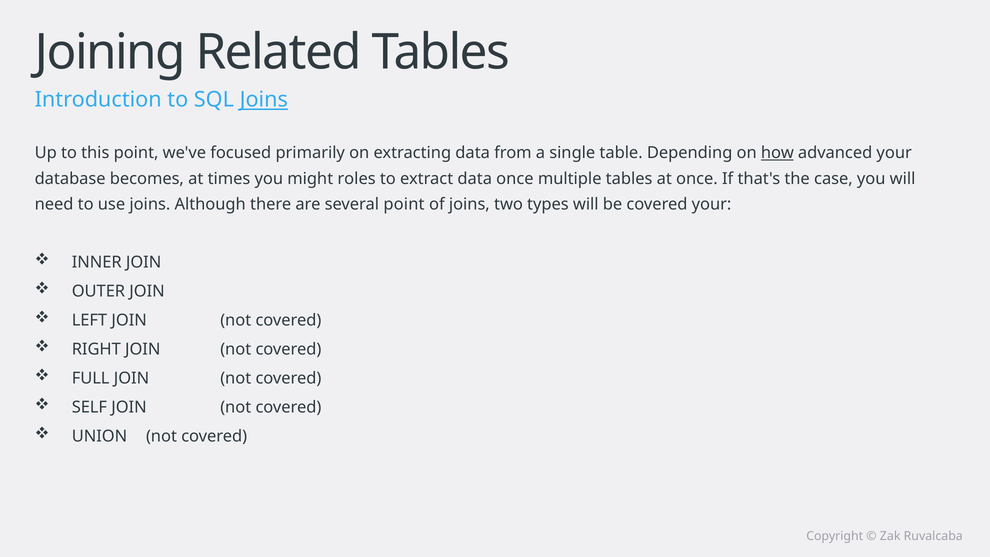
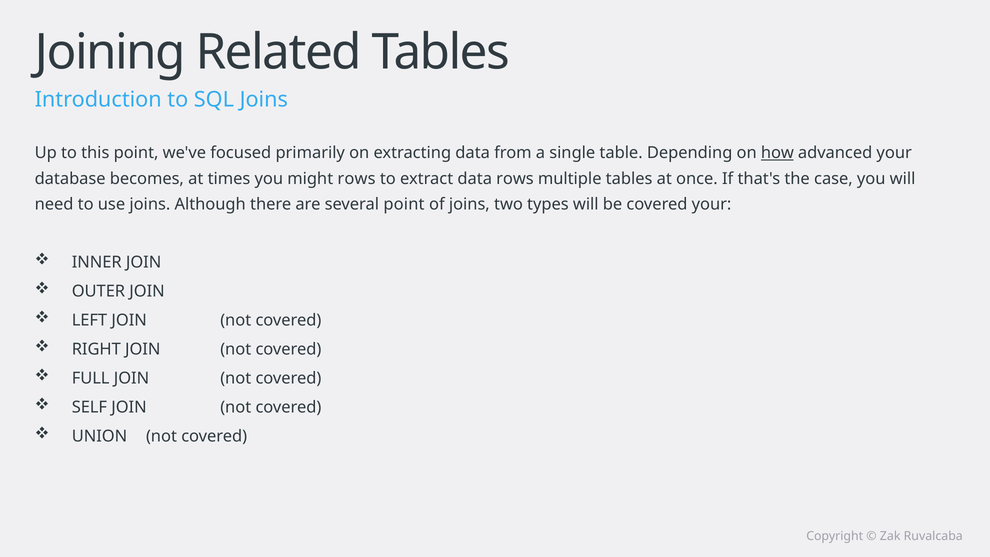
Joins at (264, 100) underline: present -> none
might roles: roles -> rows
data once: once -> rows
